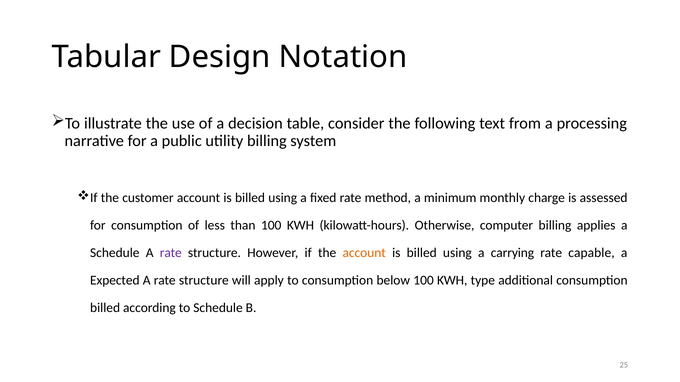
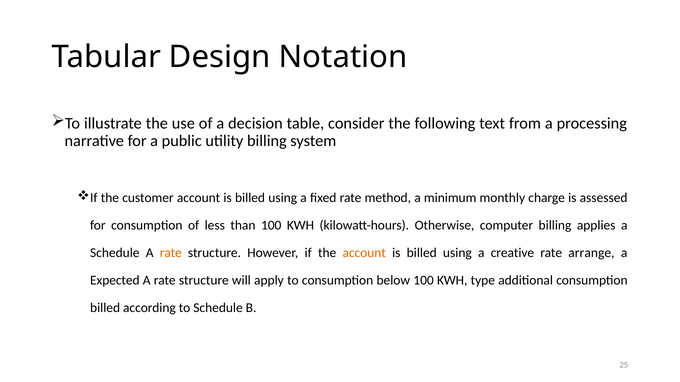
rate at (171, 253) colour: purple -> orange
carrying: carrying -> creative
capable: capable -> arrange
